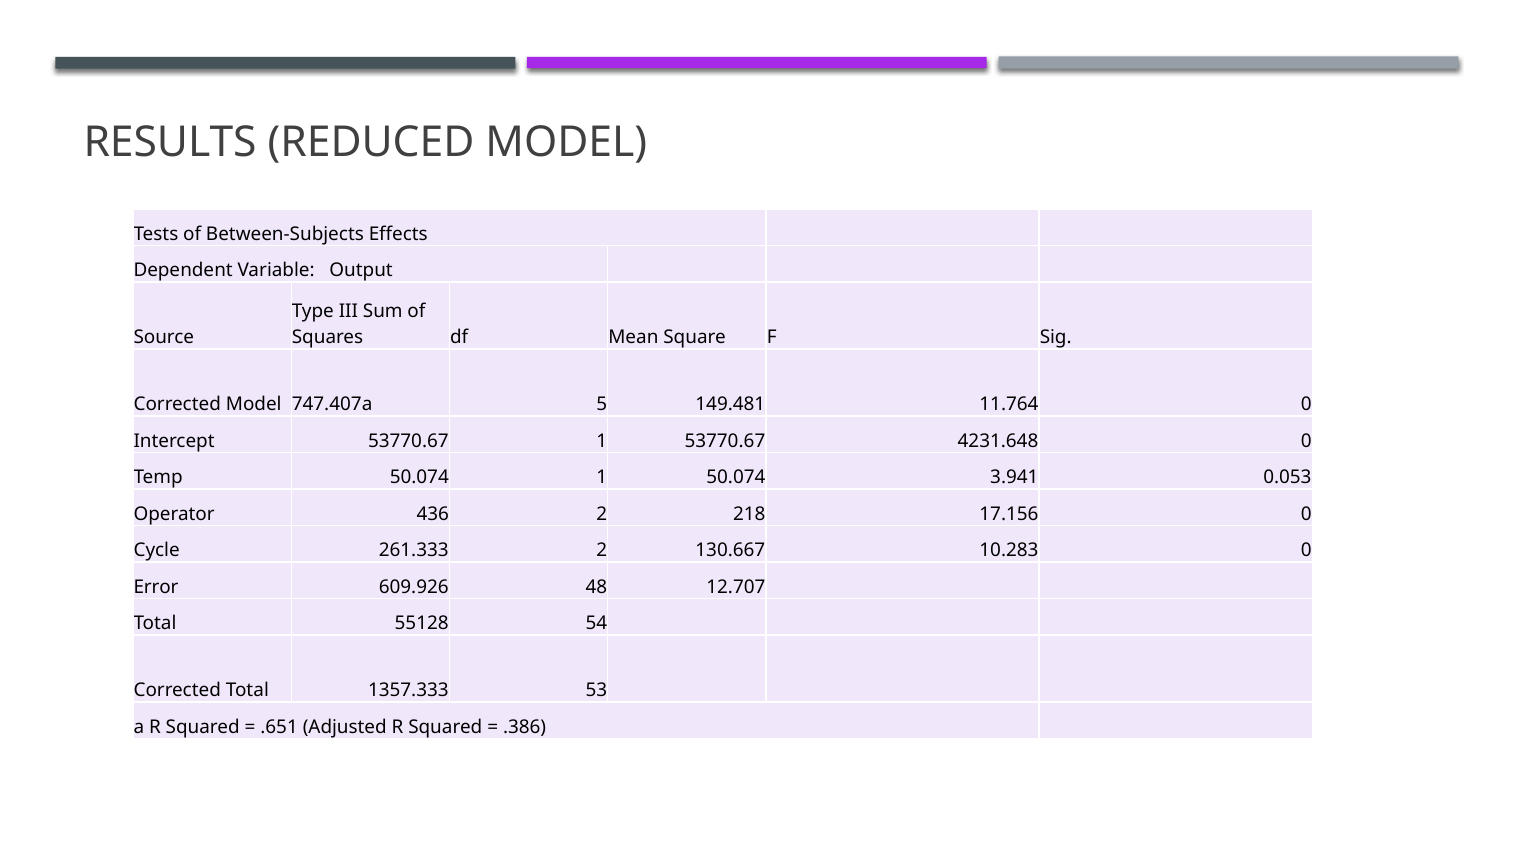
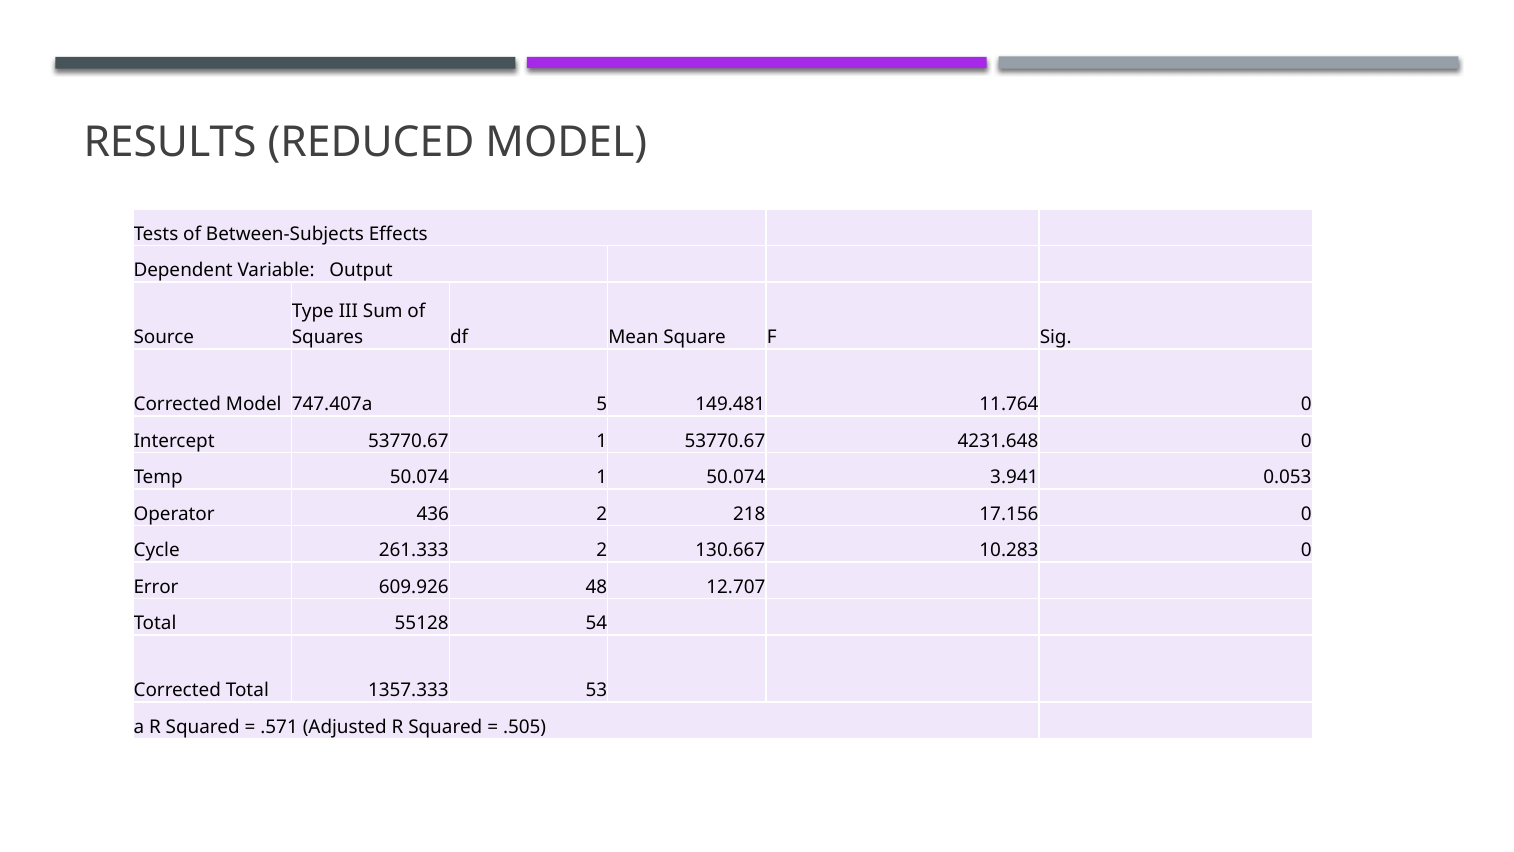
.651: .651 -> .571
.386: .386 -> .505
